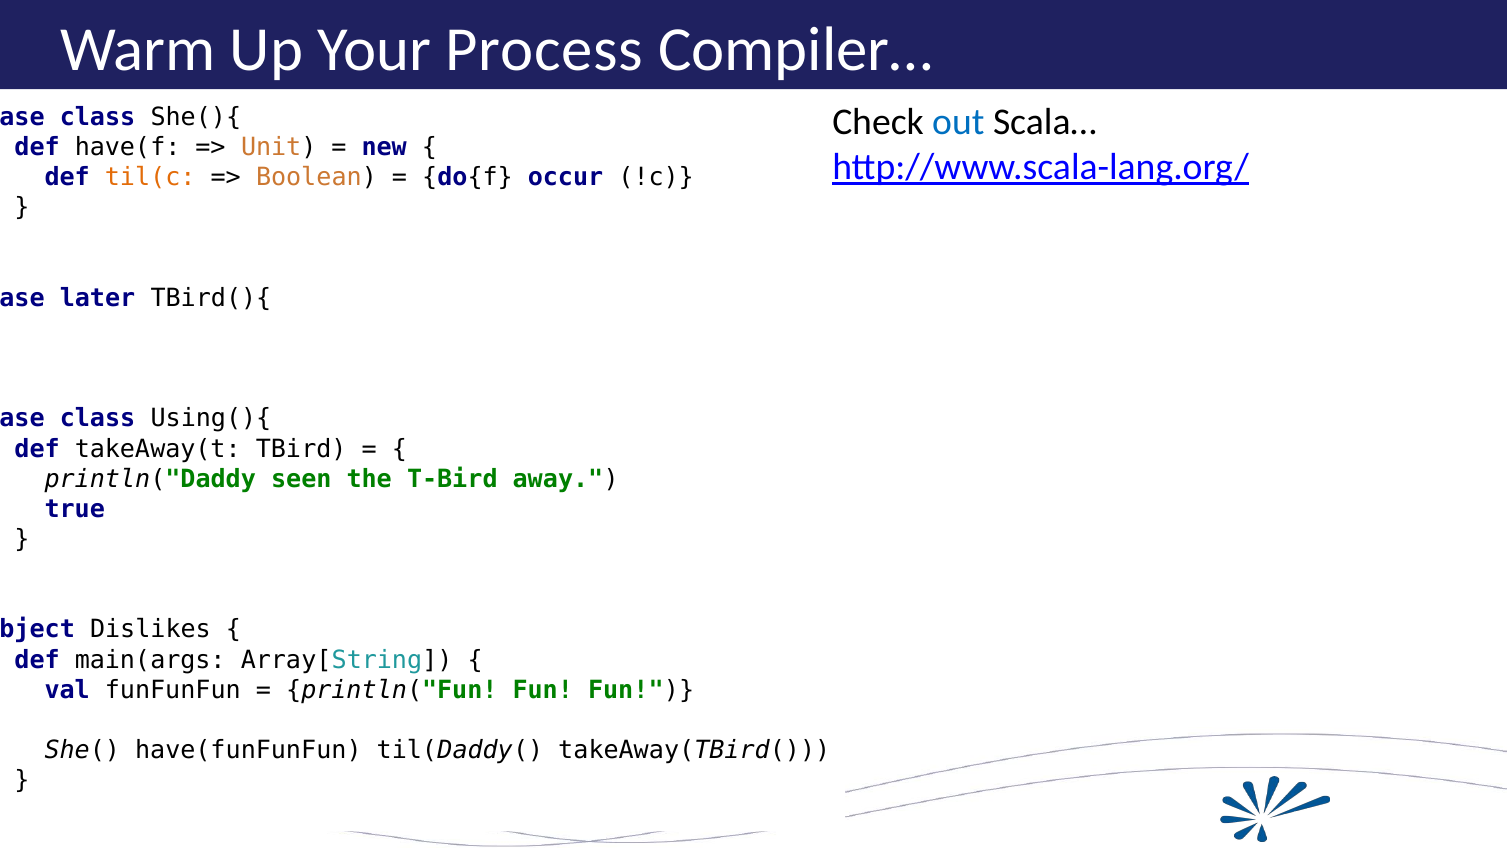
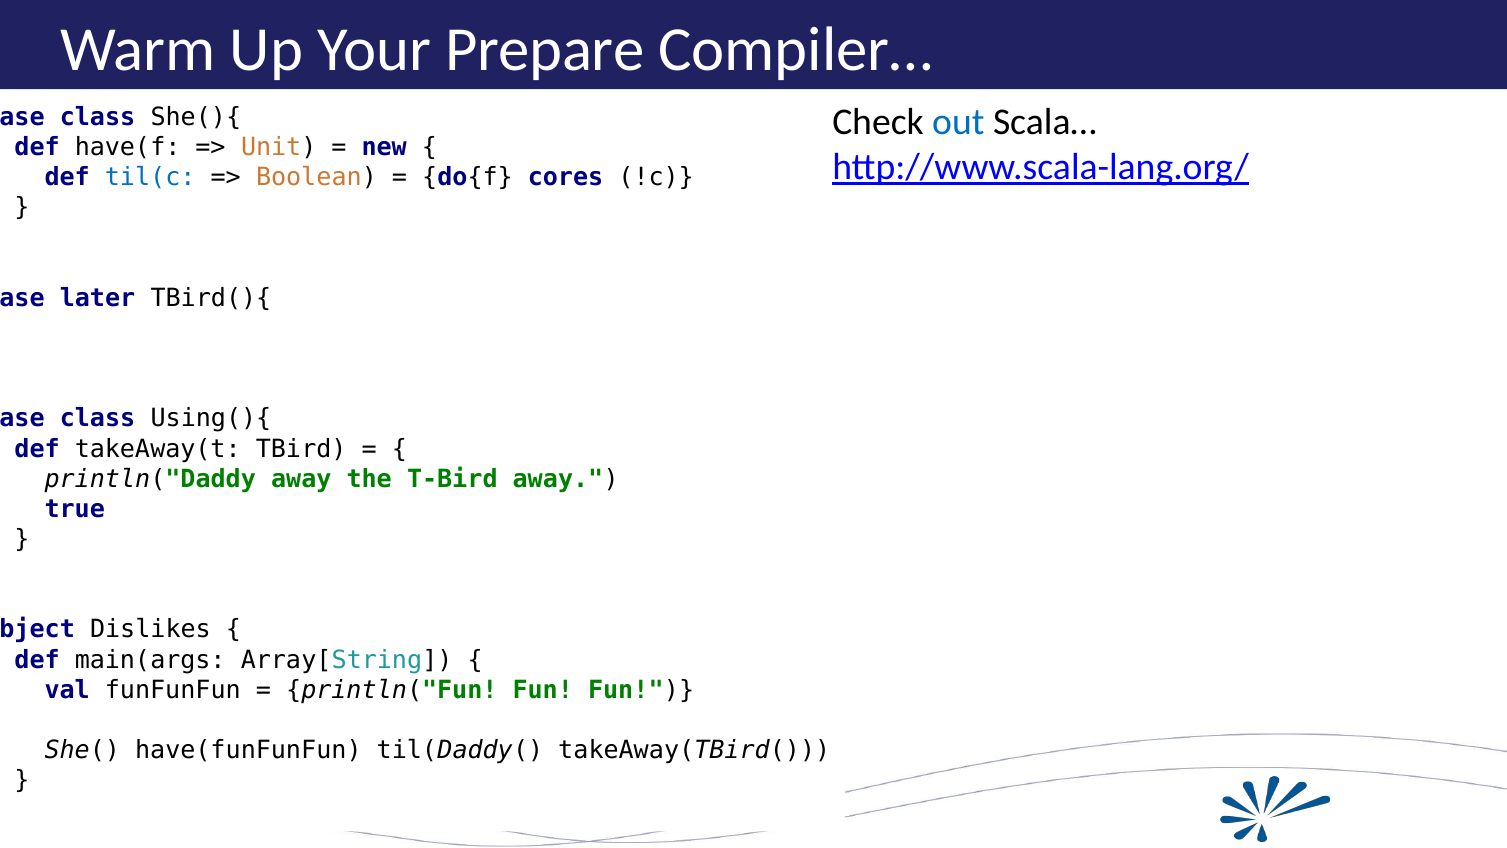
Process: Process -> Prepare
til(c colour: orange -> blue
occur: occur -> cores
println("Daddy seen: seen -> away
